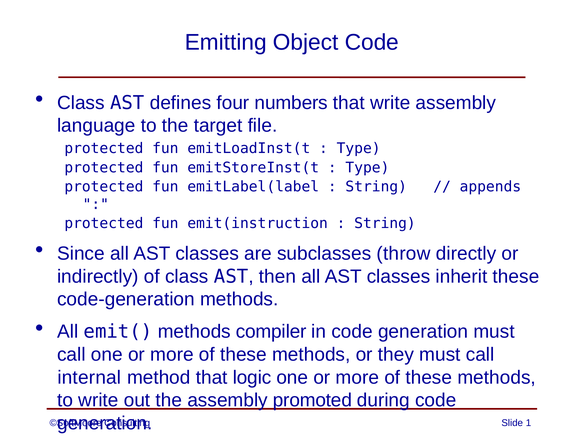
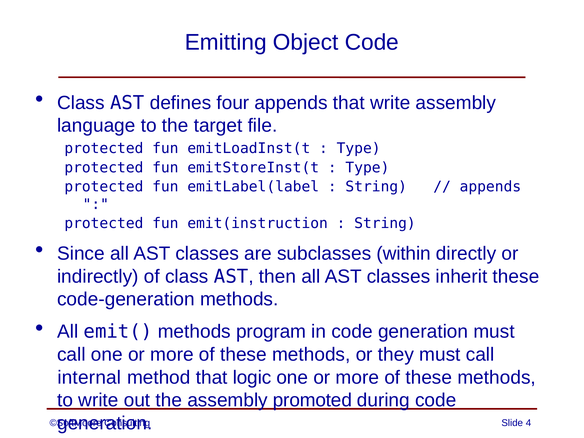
four numbers: numbers -> appends
throw: throw -> within
compiler: compiler -> program
1: 1 -> 4
